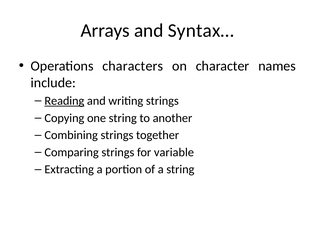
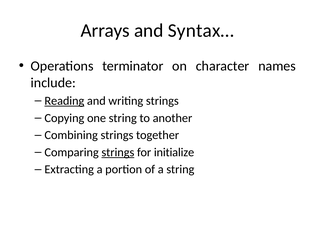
characters: characters -> terminator
strings at (118, 152) underline: none -> present
variable: variable -> initialize
